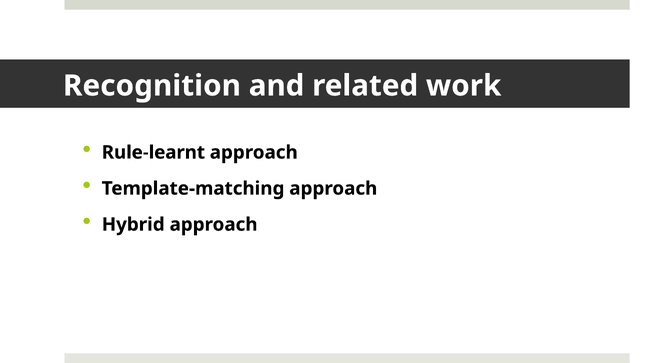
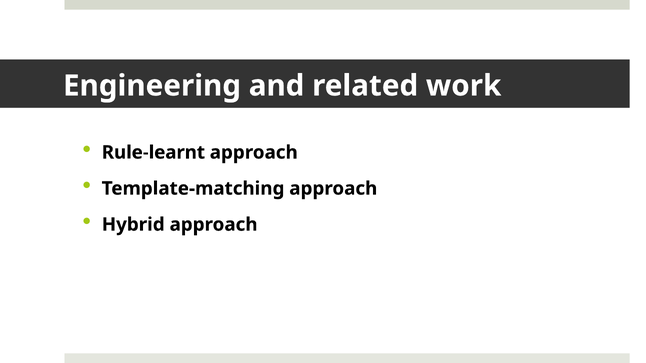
Recognition: Recognition -> Engineering
